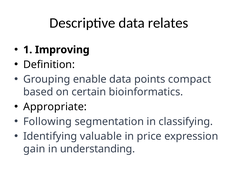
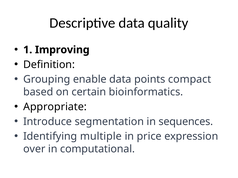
relates: relates -> quality
Following: Following -> Introduce
classifying: classifying -> sequences
valuable: valuable -> multiple
gain: gain -> over
understanding: understanding -> computational
